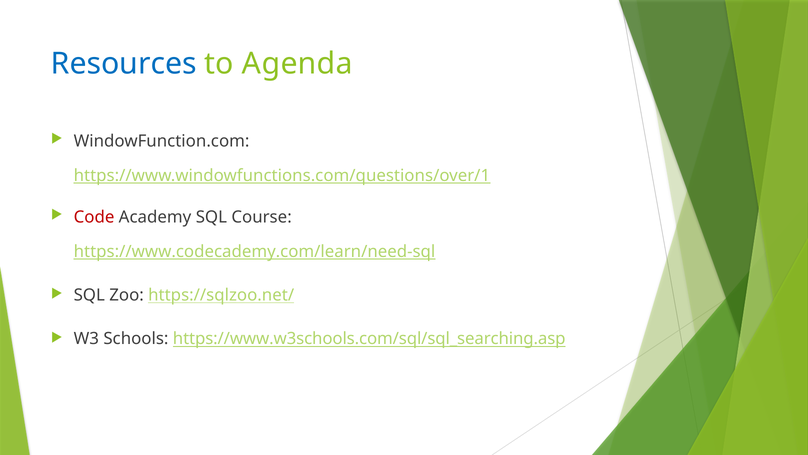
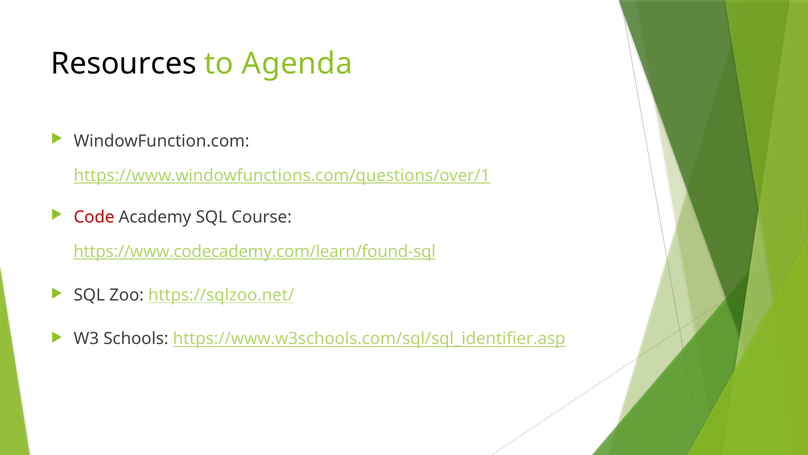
Resources colour: blue -> black
https://www.codecademy.com/learn/need-sql: https://www.codecademy.com/learn/need-sql -> https://www.codecademy.com/learn/found-sql
https://www.w3schools.com/sql/sql_searching.asp: https://www.w3schools.com/sql/sql_searching.asp -> https://www.w3schools.com/sql/sql_identifier.asp
